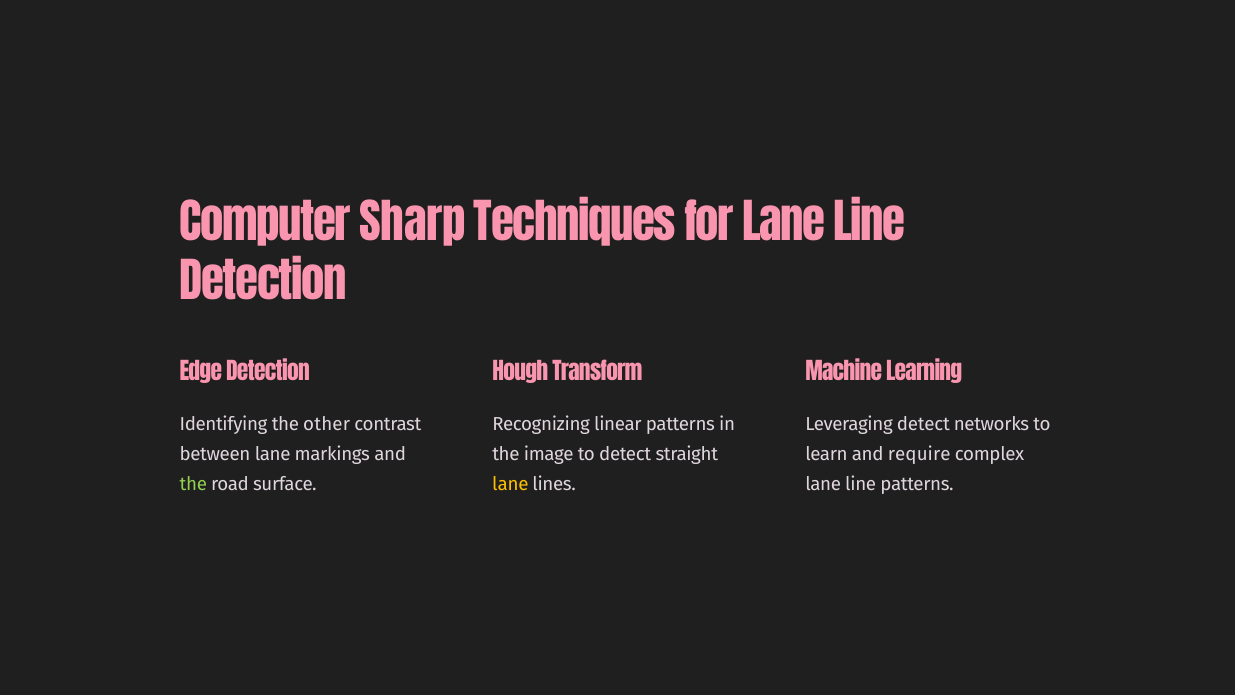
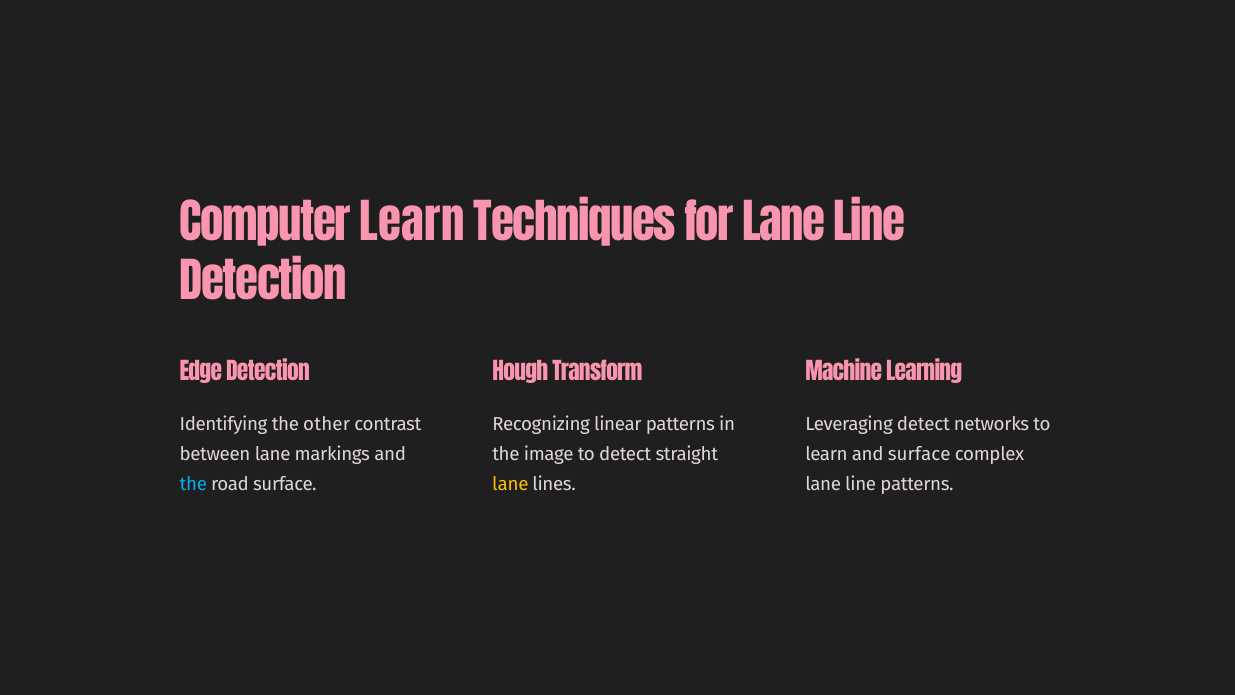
Computer Sharp: Sharp -> Learn
and require: require -> surface
the at (193, 484) colour: light green -> light blue
